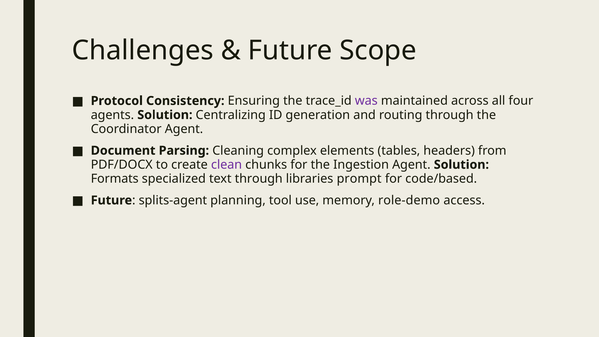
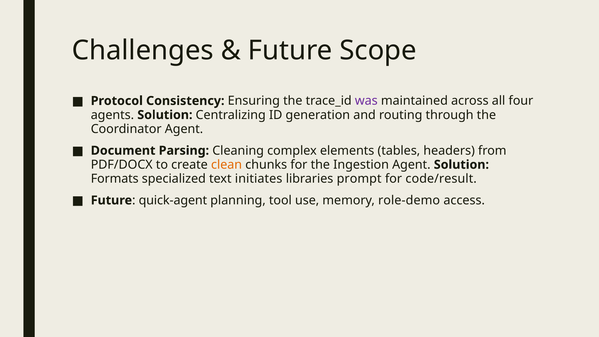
clean colour: purple -> orange
text through: through -> initiates
code/based: code/based -> code/result
splits-agent: splits-agent -> quick-agent
